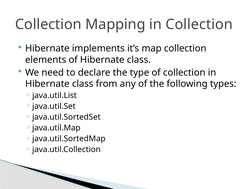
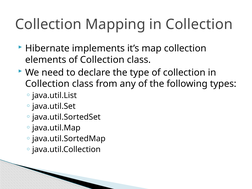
elements of Hibernate: Hibernate -> Collection
Hibernate at (47, 84): Hibernate -> Collection
